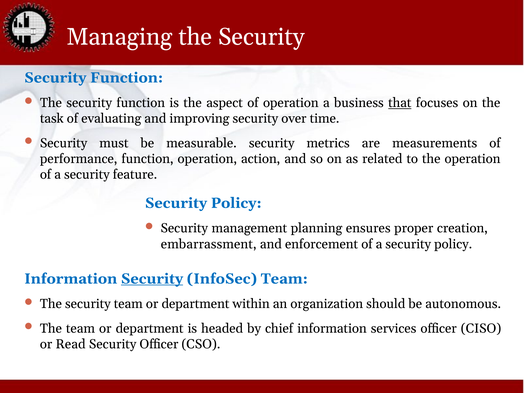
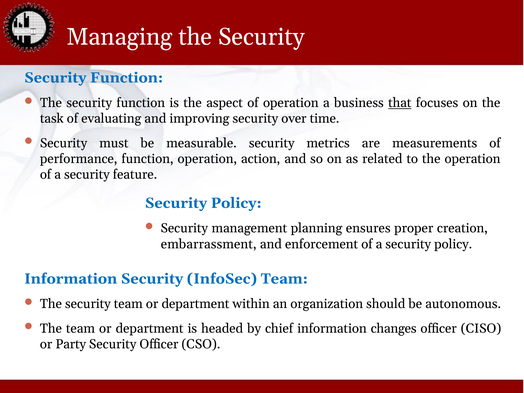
Security at (152, 279) underline: present -> none
services: services -> changes
Read: Read -> Party
